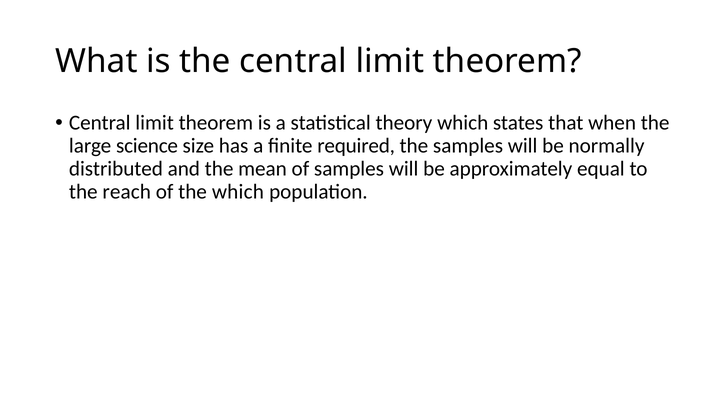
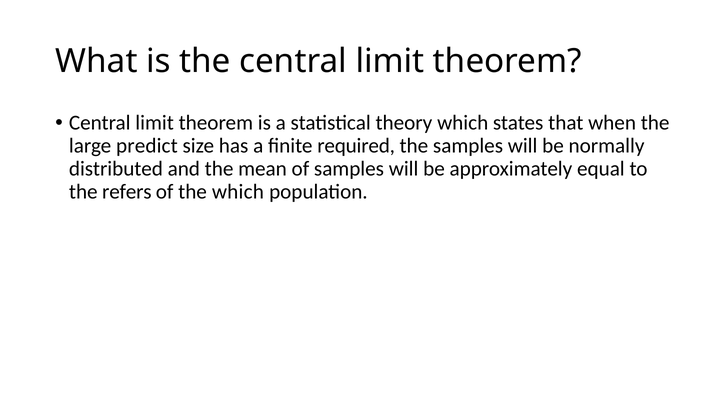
science: science -> predict
reach: reach -> refers
